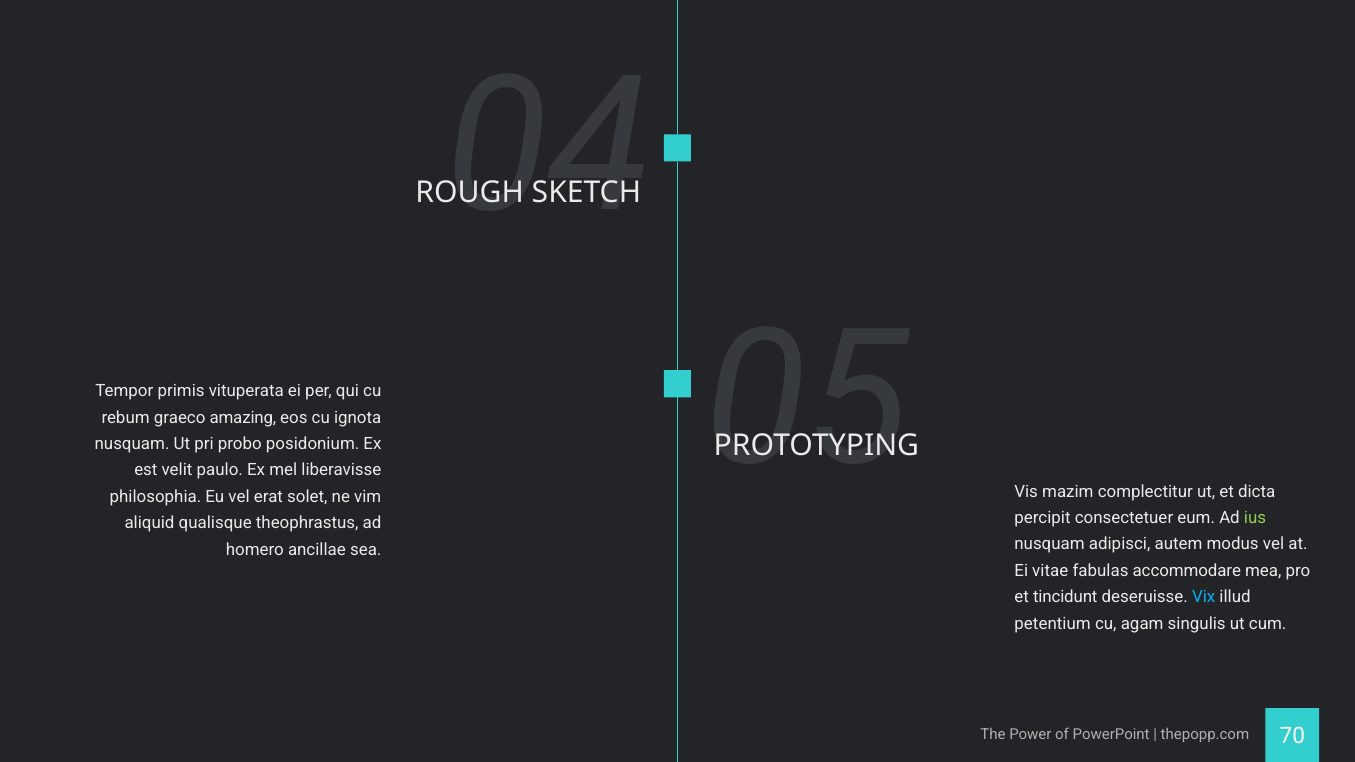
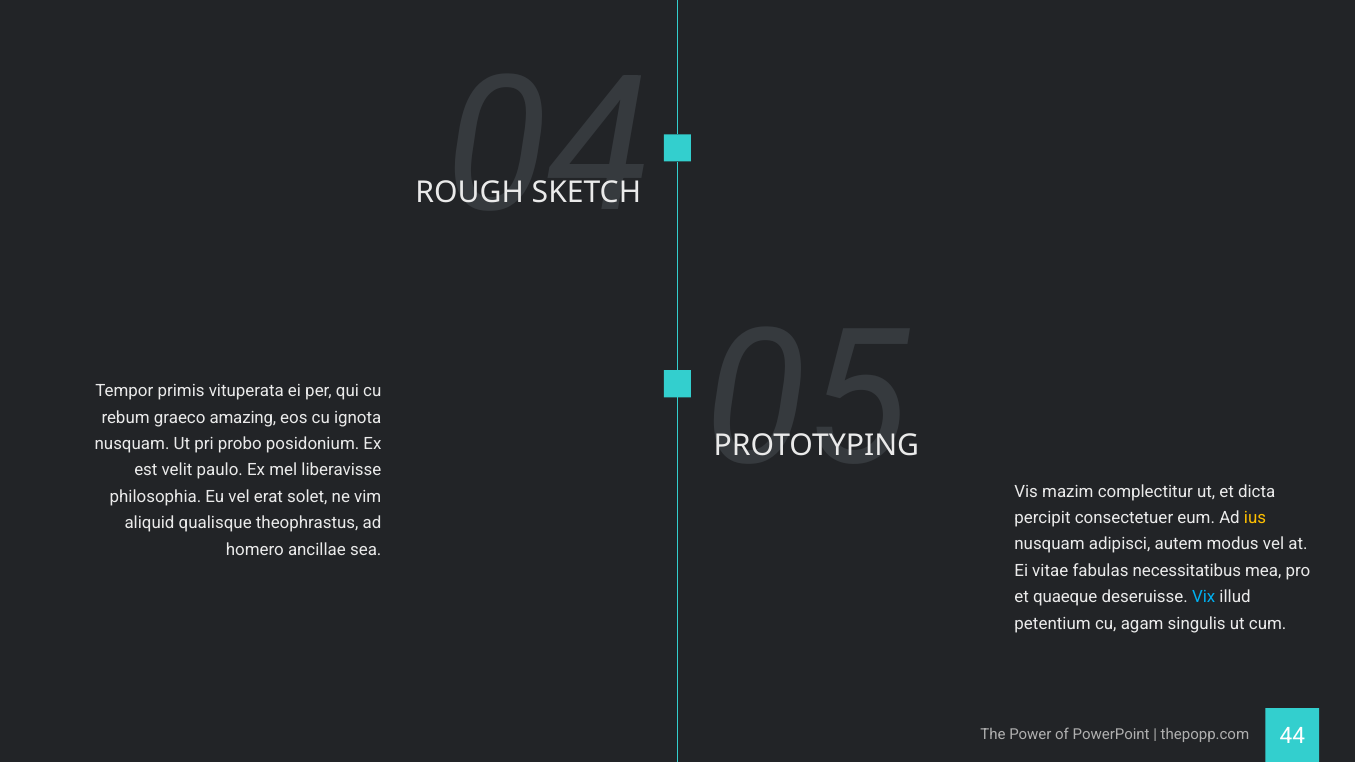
ius colour: light green -> yellow
accommodare: accommodare -> necessitatibus
tincidunt: tincidunt -> quaeque
70: 70 -> 44
